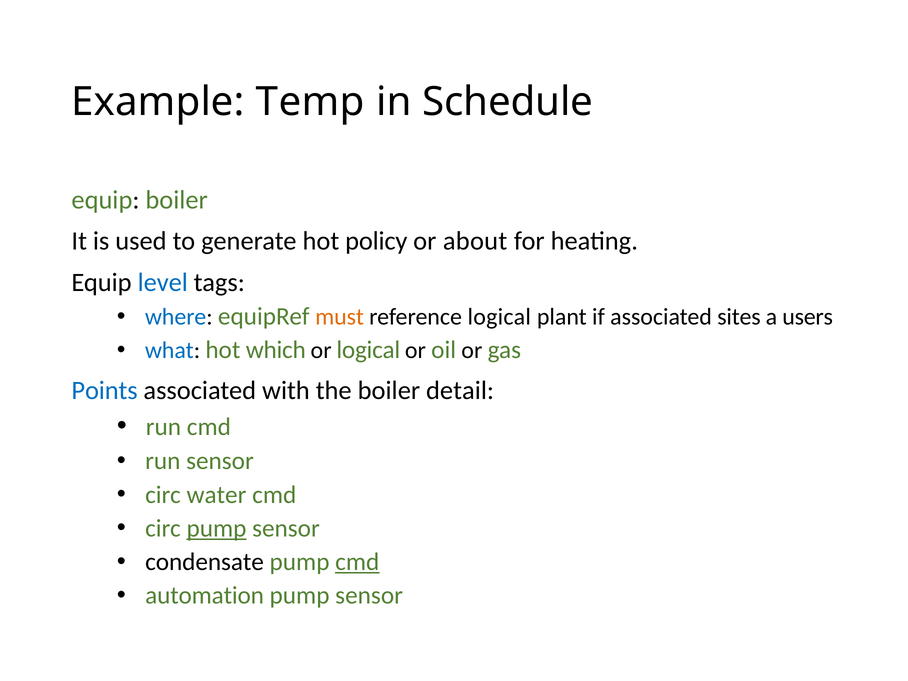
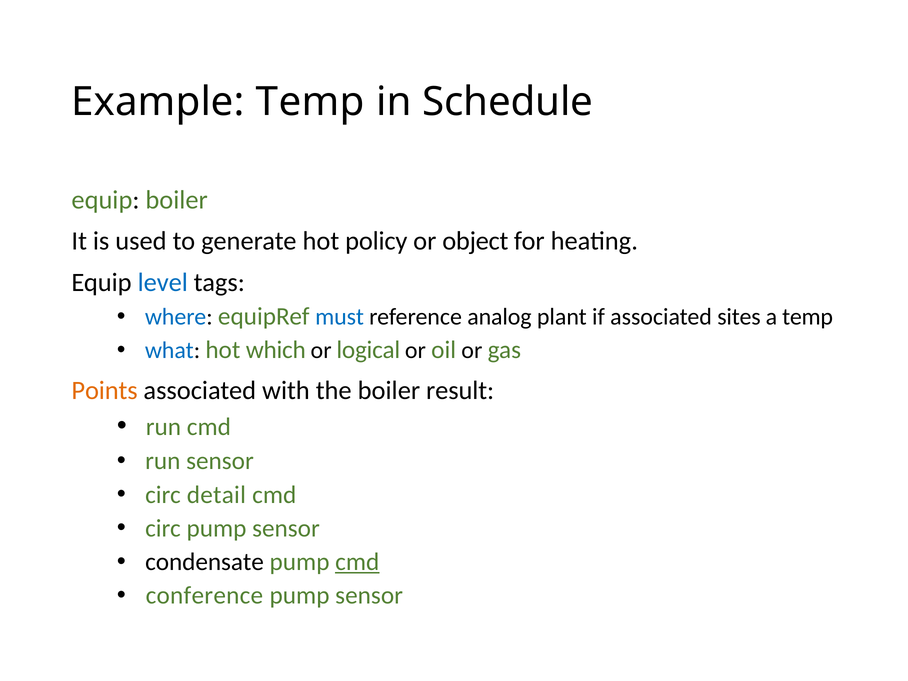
about: about -> object
must colour: orange -> blue
reference logical: logical -> analog
a users: users -> temp
Points colour: blue -> orange
detail: detail -> result
water: water -> detail
pump at (216, 528) underline: present -> none
automation: automation -> conference
